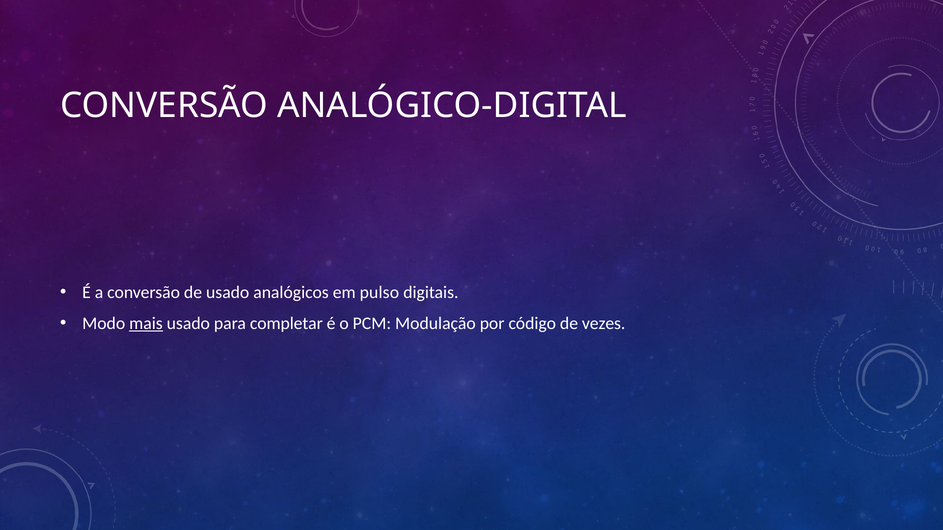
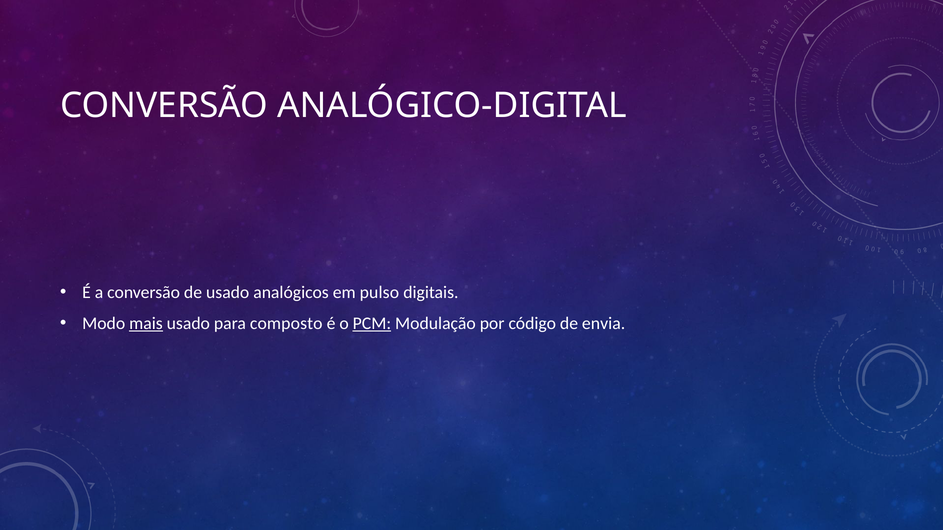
completar: completar -> composto
PCM underline: none -> present
vezes: vezes -> envia
